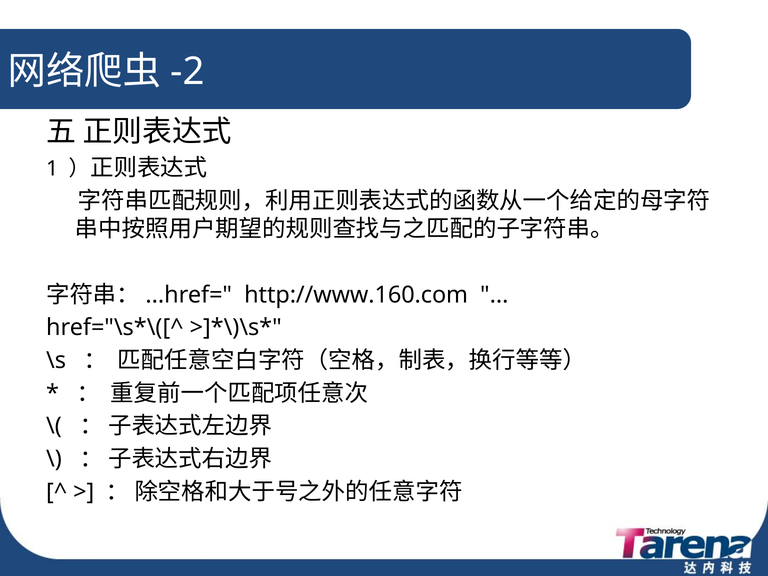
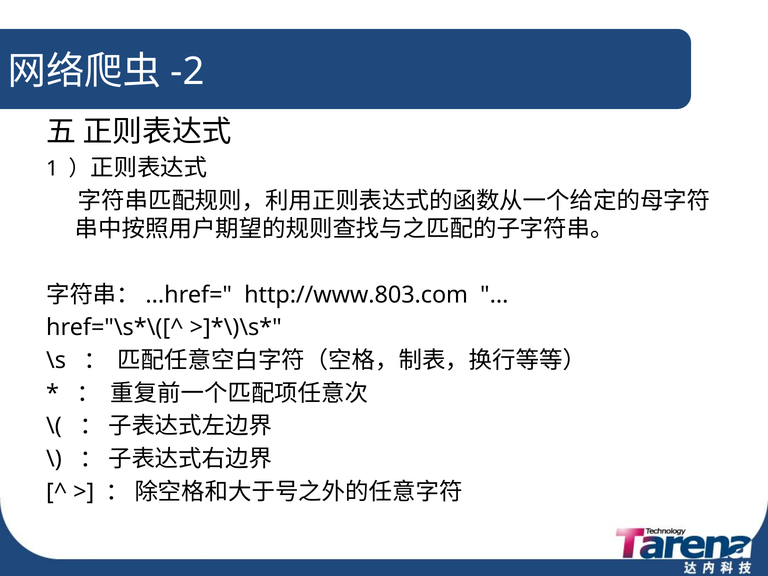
http://www.160.com: http://www.160.com -> http://www.803.com
